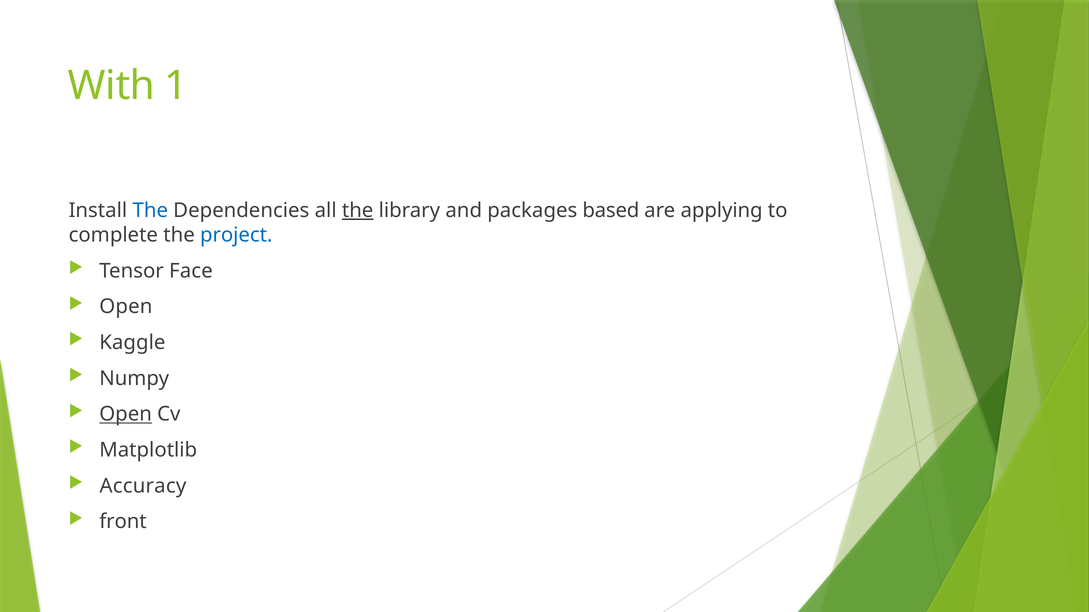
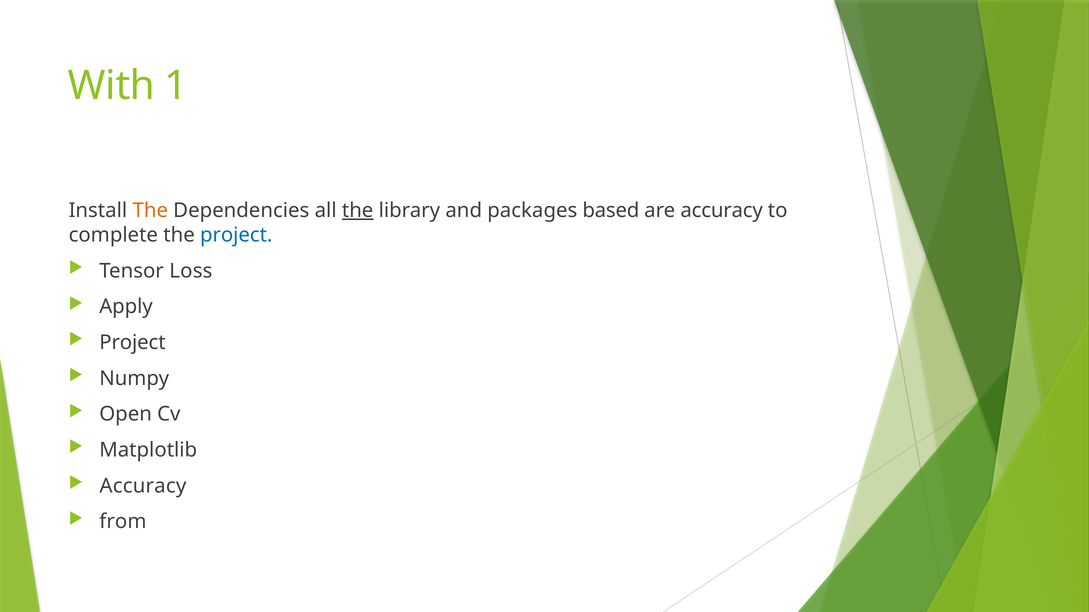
The at (150, 211) colour: blue -> orange
are applying: applying -> accuracy
Face: Face -> Loss
Open at (126, 307): Open -> Apply
Kaggle at (132, 343): Kaggle -> Project
Open at (126, 415) underline: present -> none
front: front -> from
